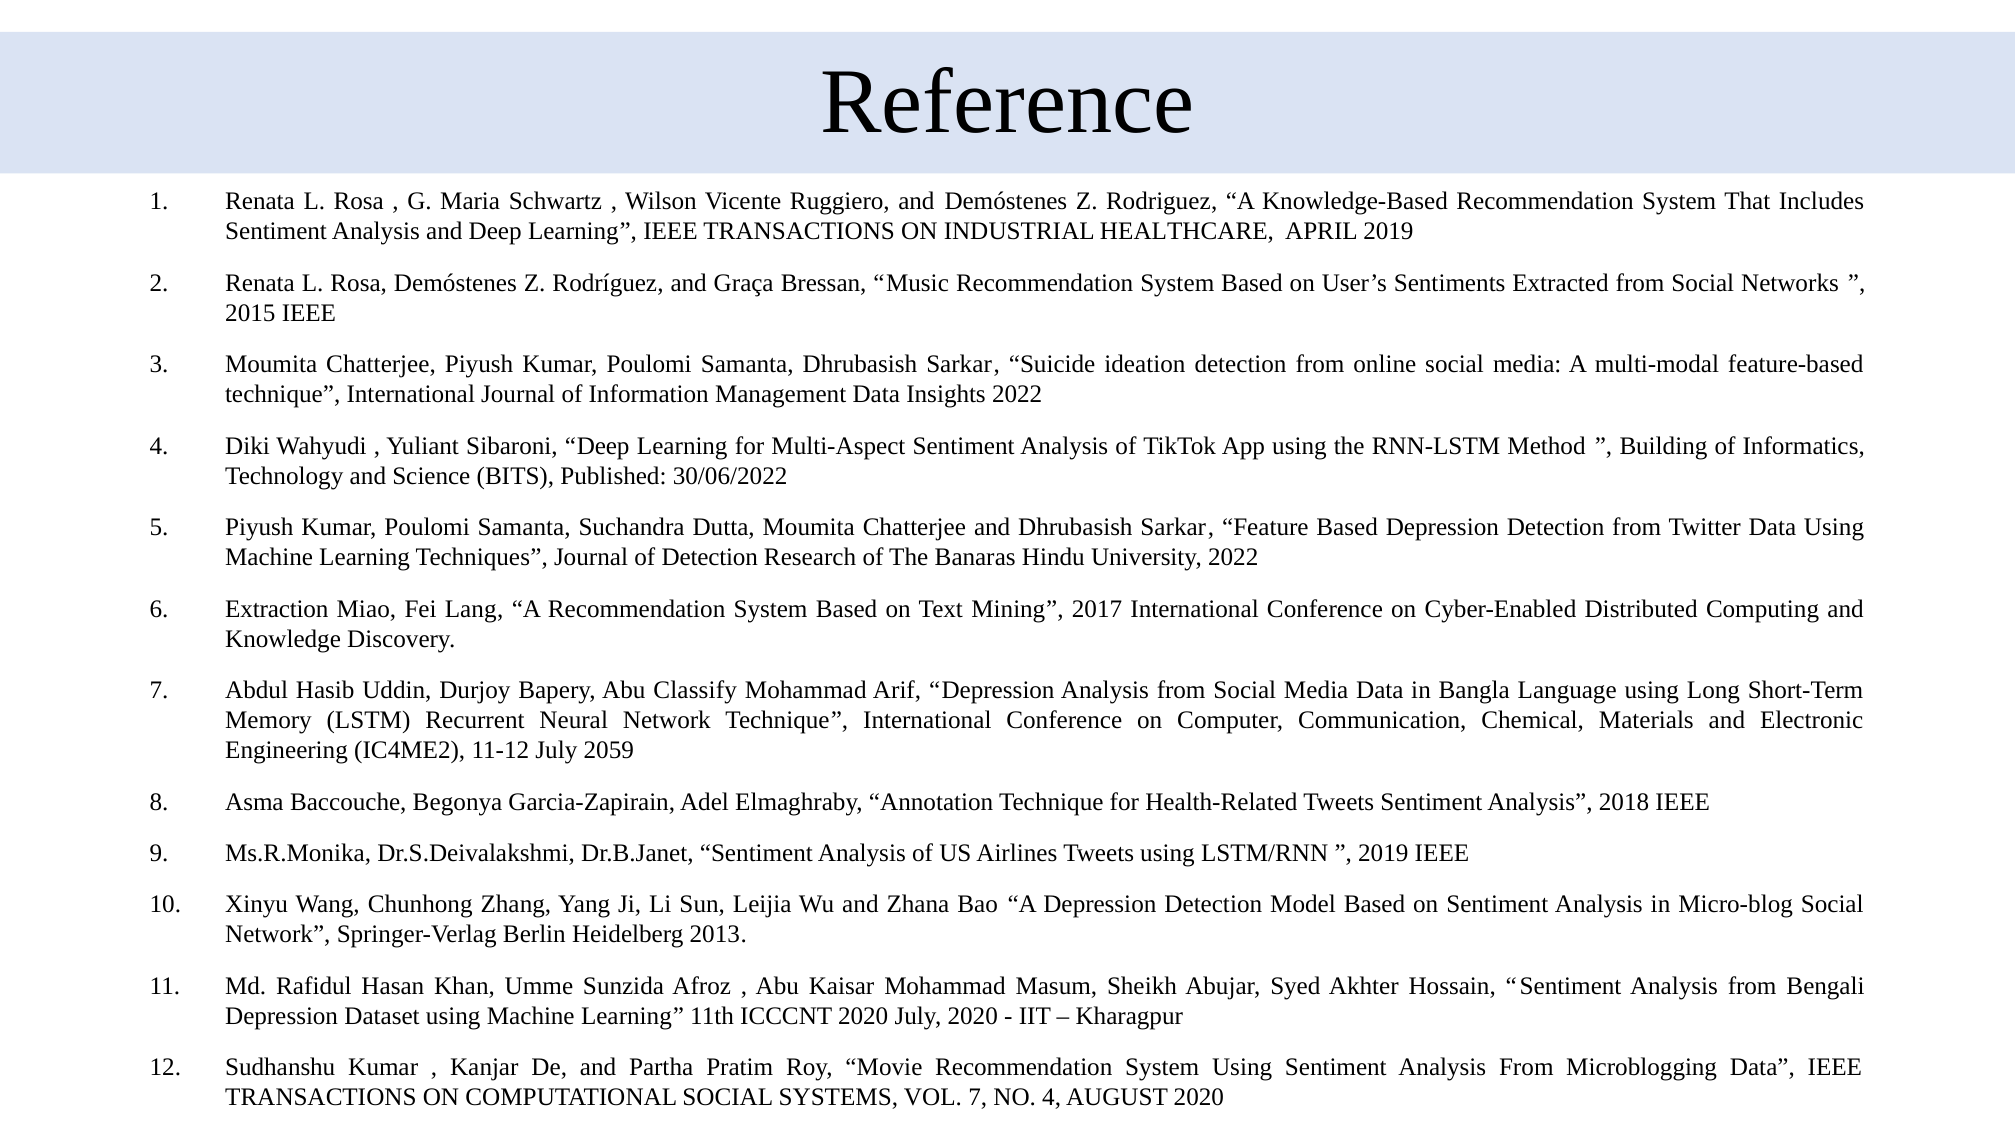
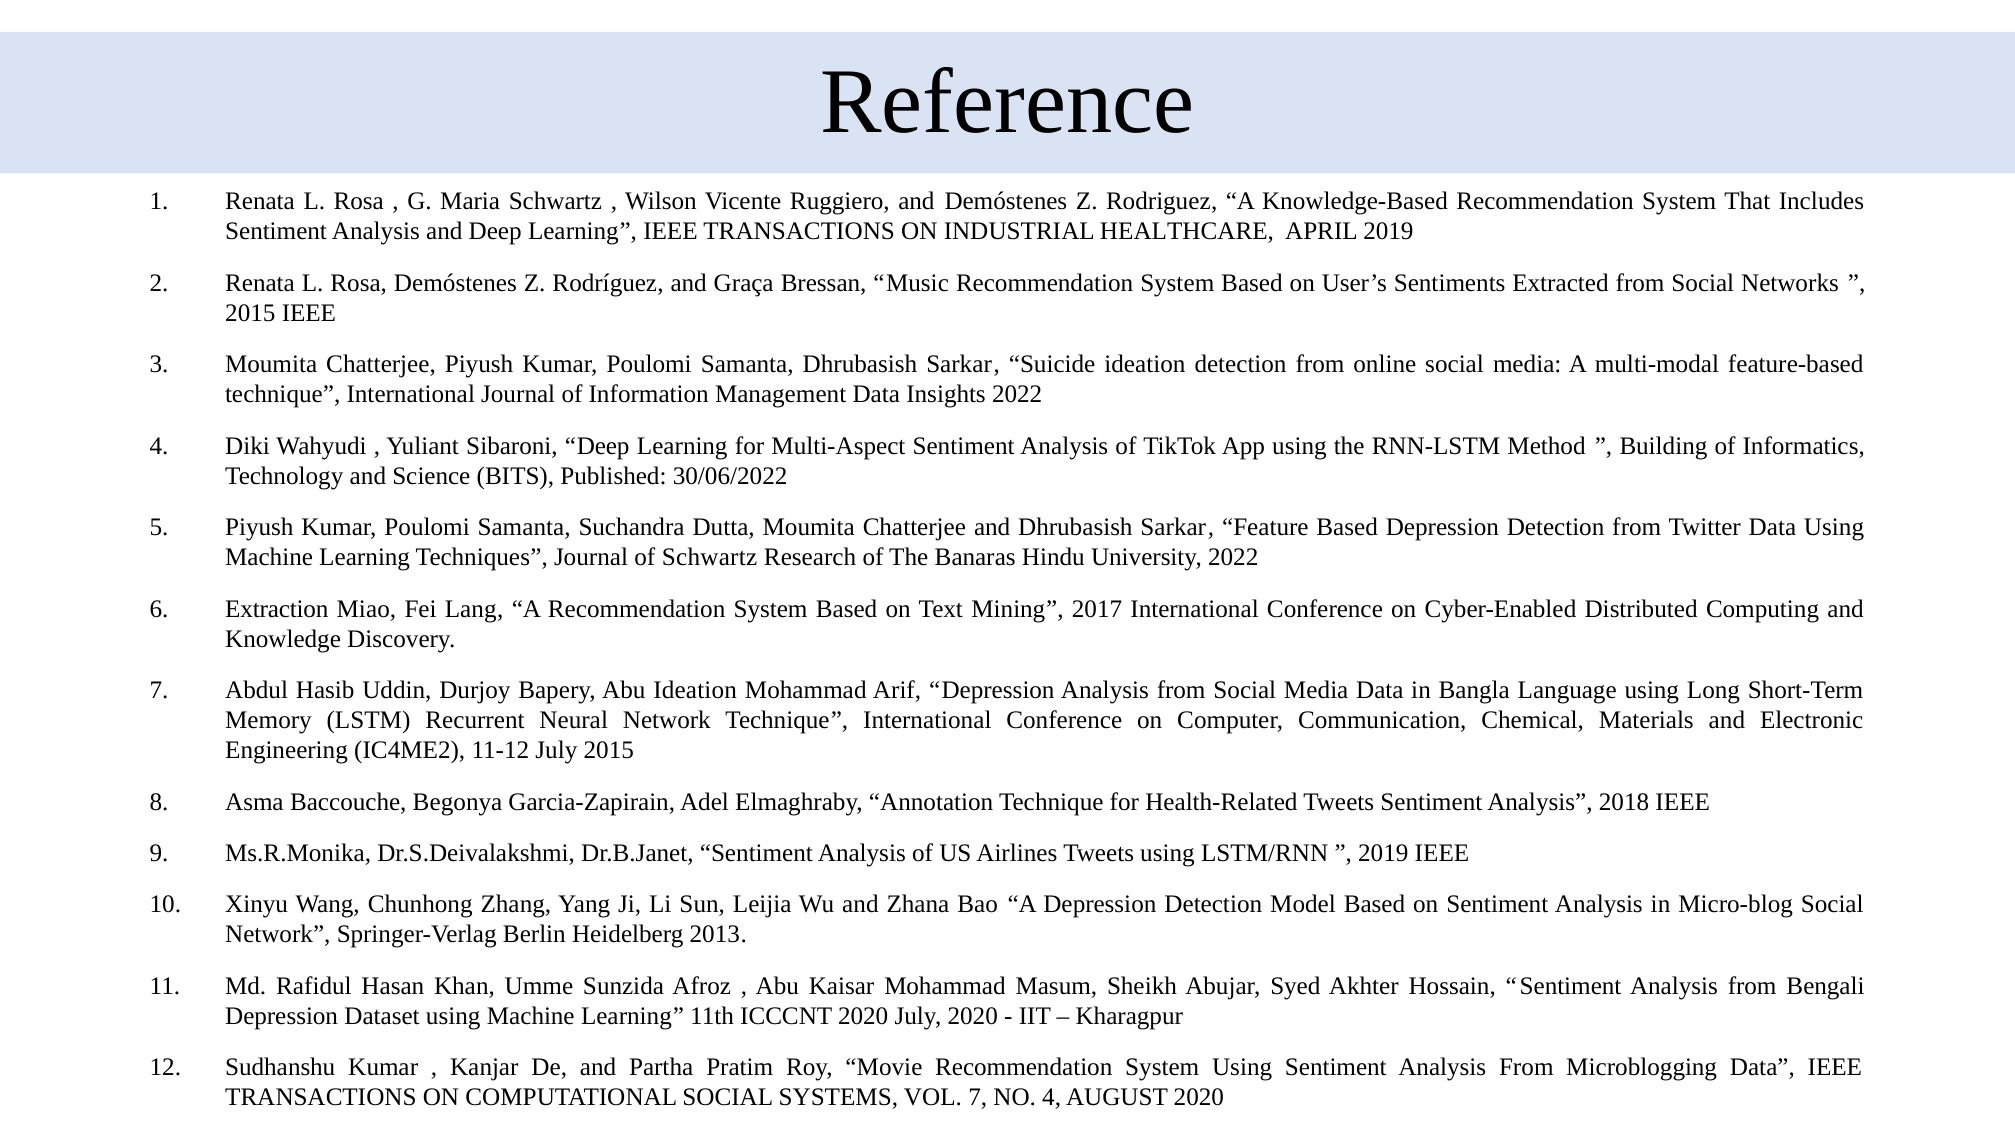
of Detection: Detection -> Schwartz
Abu Classify: Classify -> Ideation
July 2059: 2059 -> 2015
